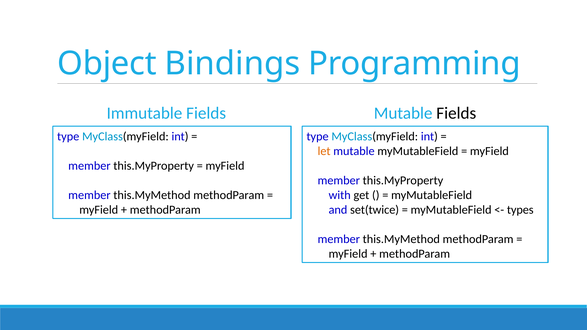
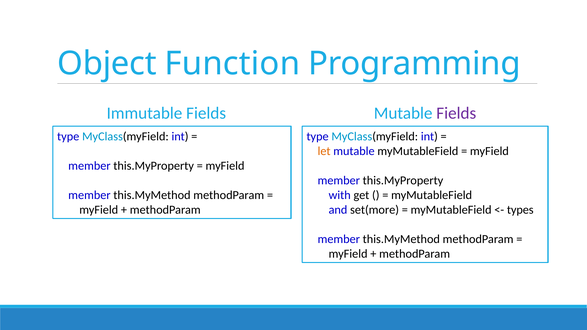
Bindings: Bindings -> Function
Fields at (456, 113) colour: black -> purple
set(twice: set(twice -> set(more
